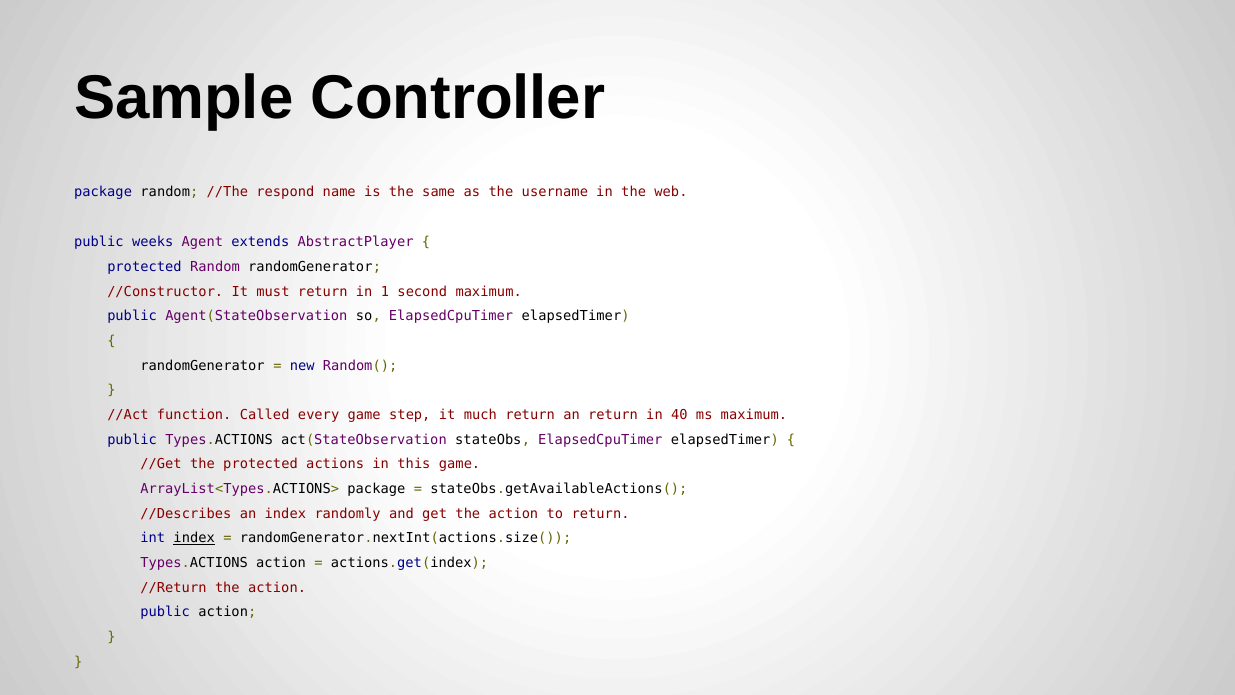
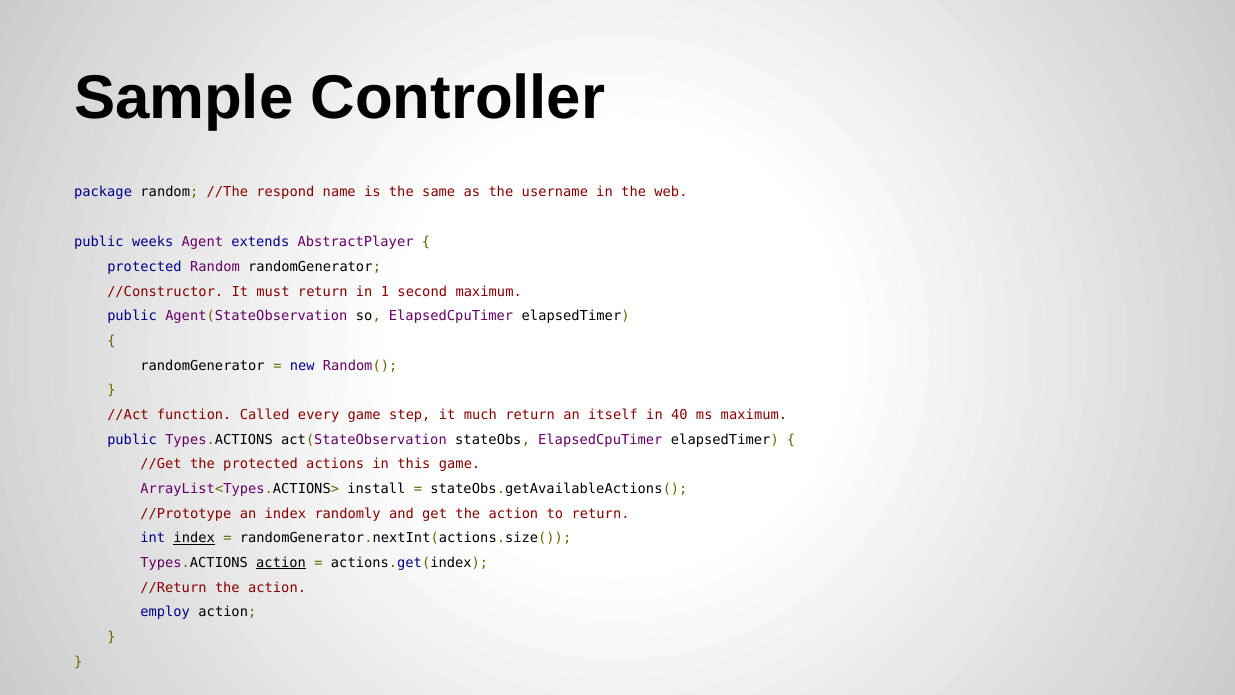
an return: return -> itself
ArrayList<Types.ACTIONS> package: package -> install
//Describes: //Describes -> //Prototype
action at (281, 563) underline: none -> present
public at (165, 612): public -> employ
